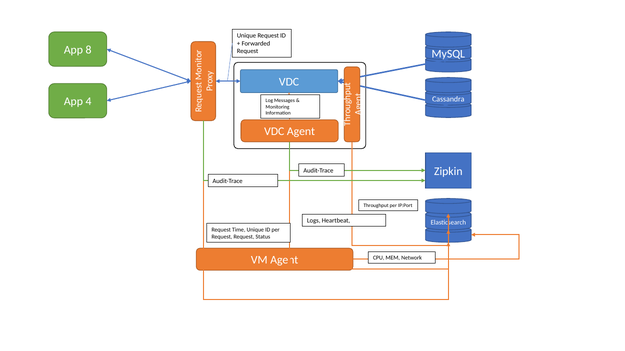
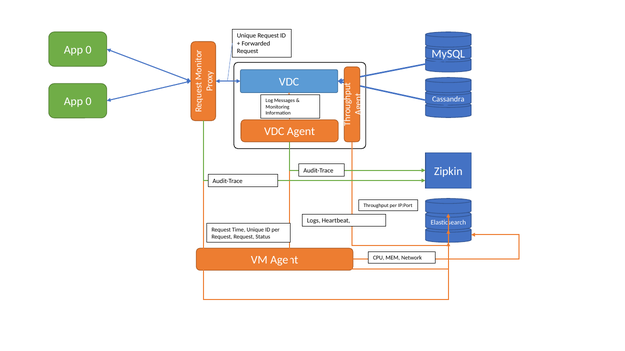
8 at (89, 50): 8 -> 0
4 at (89, 102): 4 -> 0
